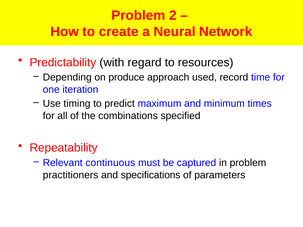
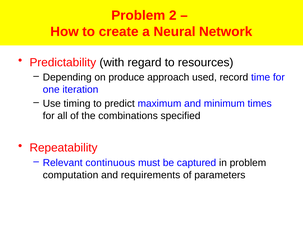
practitioners: practitioners -> computation
specifications: specifications -> requirements
